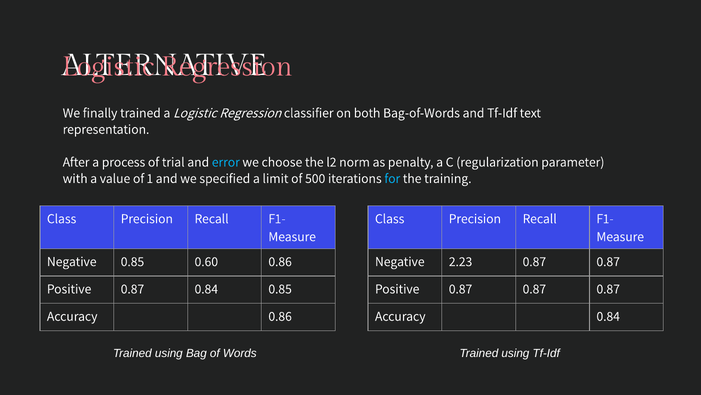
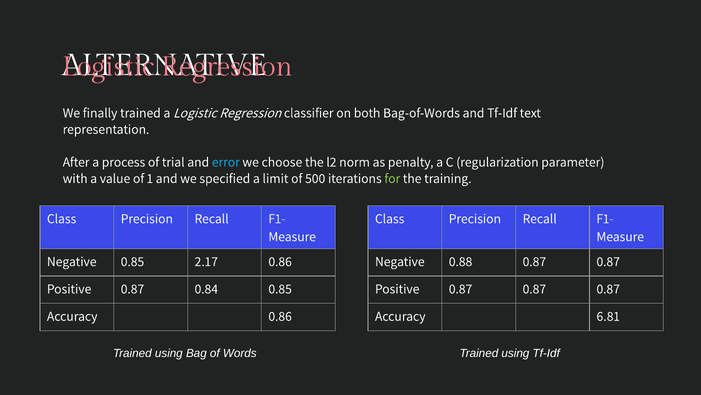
for colour: light blue -> light green
0.60: 0.60 -> 2.17
2.23: 2.23 -> 0.88
Accuracy 0.84: 0.84 -> 6.81
